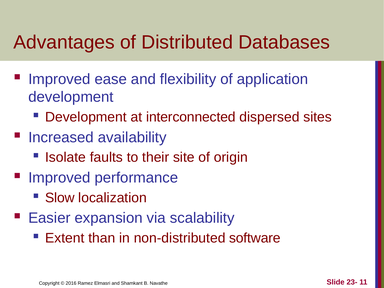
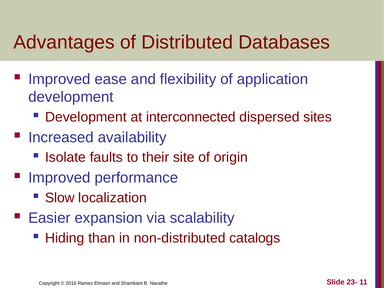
Extent: Extent -> Hiding
software: software -> catalogs
